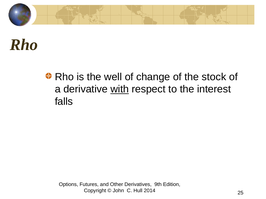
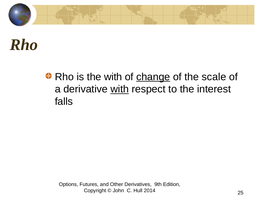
the well: well -> with
change underline: none -> present
stock: stock -> scale
